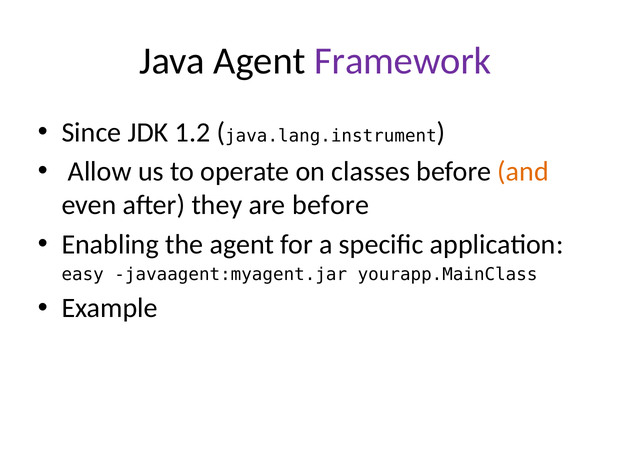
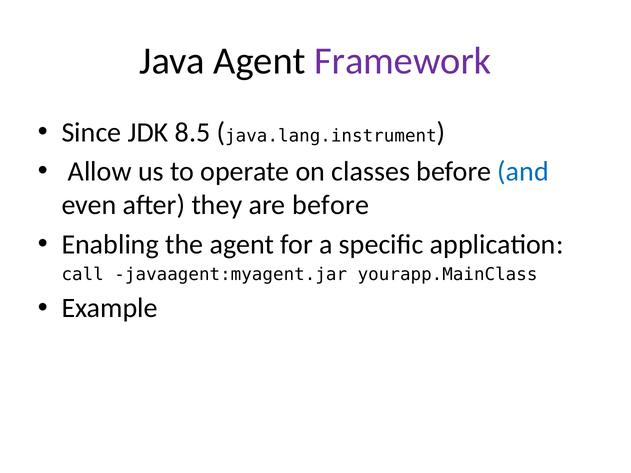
1.2: 1.2 -> 8.5
and colour: orange -> blue
easy: easy -> call
